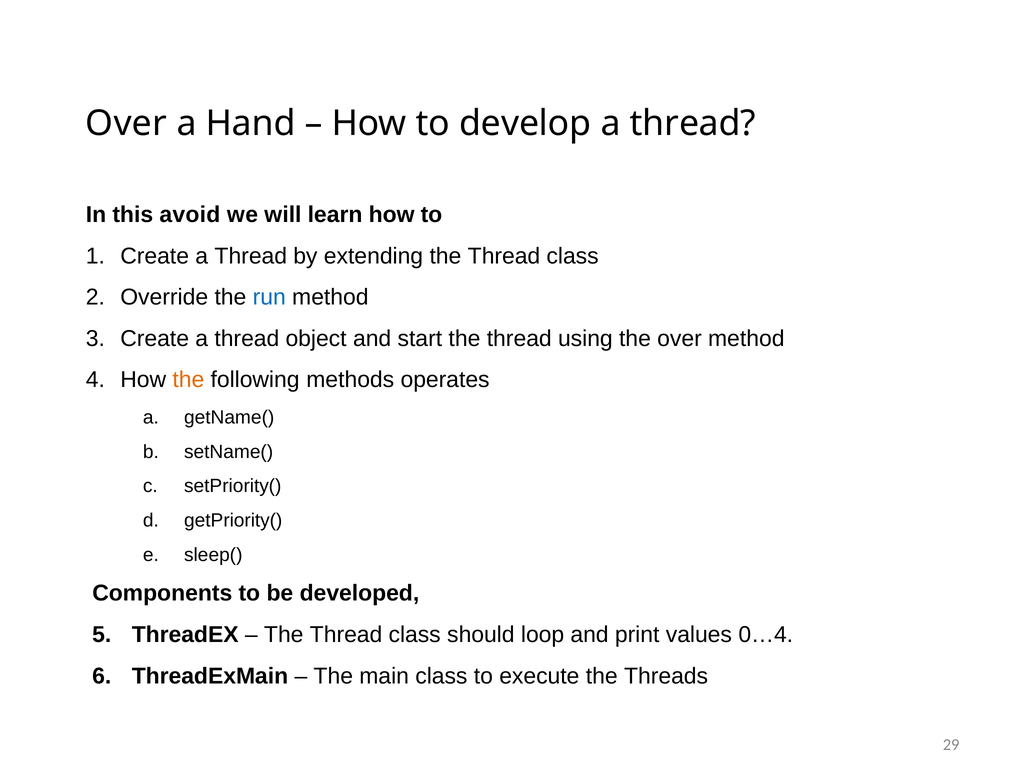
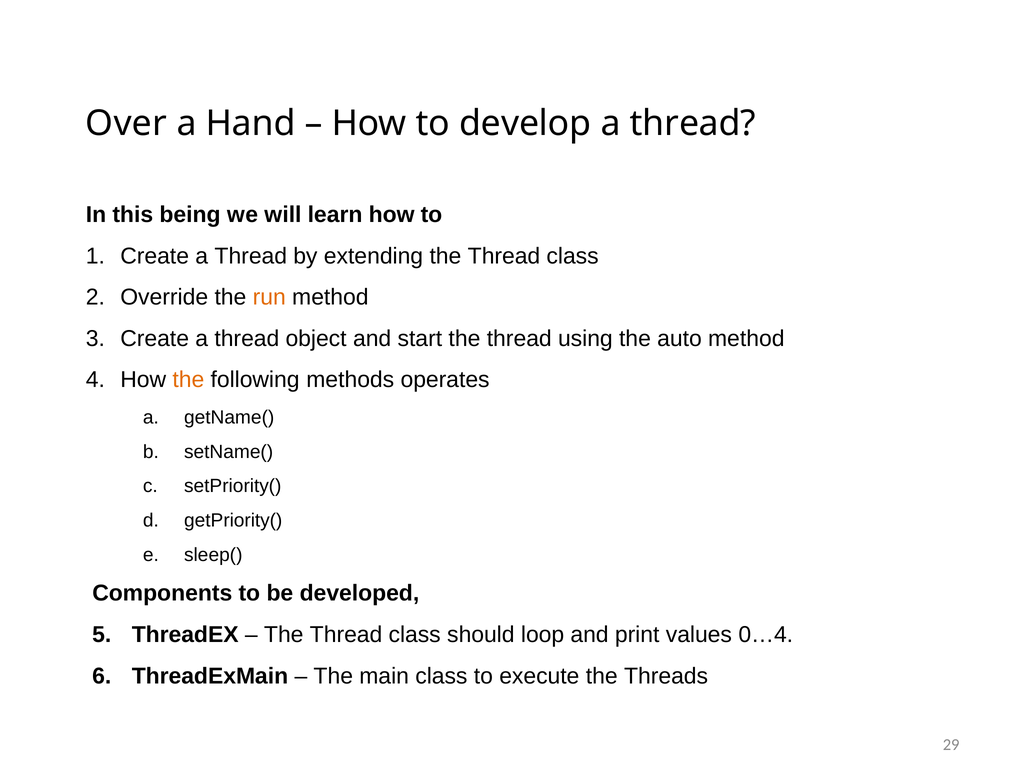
avoid: avoid -> being
run colour: blue -> orange
the over: over -> auto
